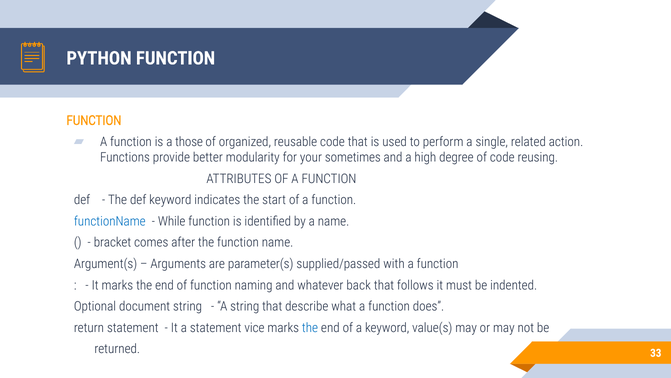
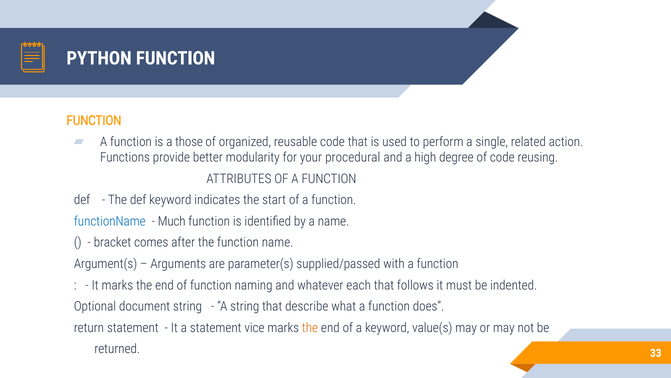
sometimes: sometimes -> procedural
While: While -> Much
back: back -> each
the at (310, 327) colour: blue -> orange
